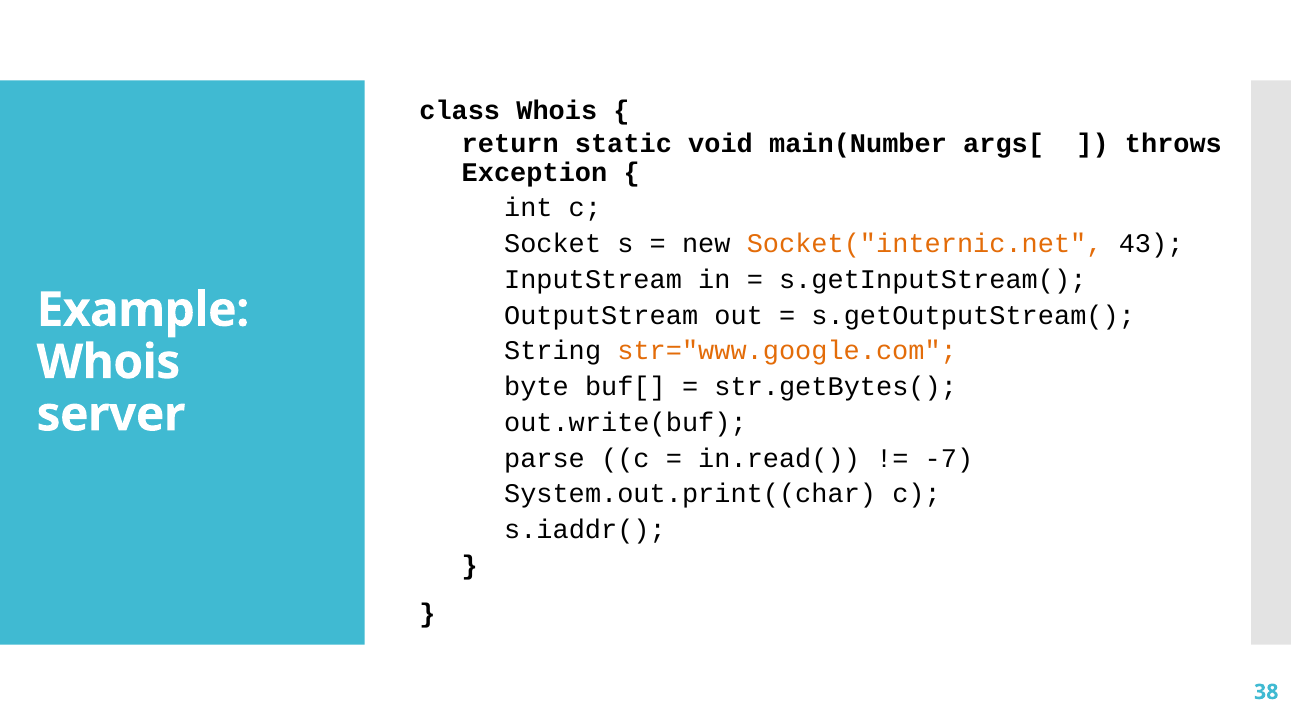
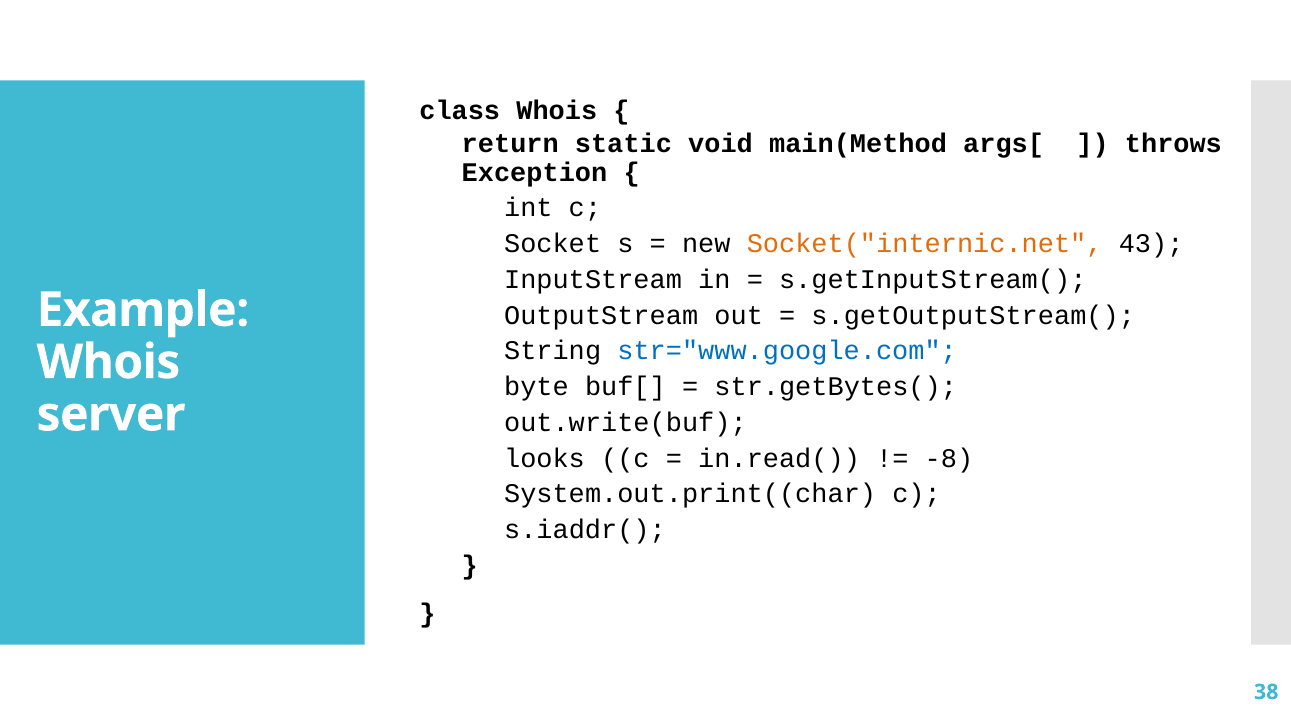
main(Number: main(Number -> main(Method
str="www.google.com colour: orange -> blue
parse: parse -> looks
-7: -7 -> -8
